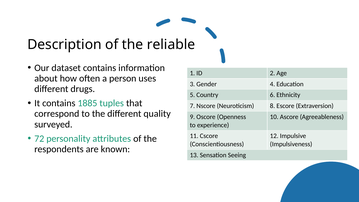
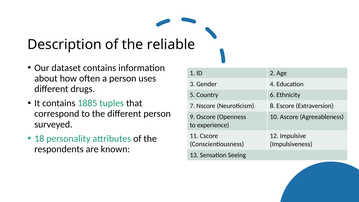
different quality: quality -> person
72: 72 -> 18
